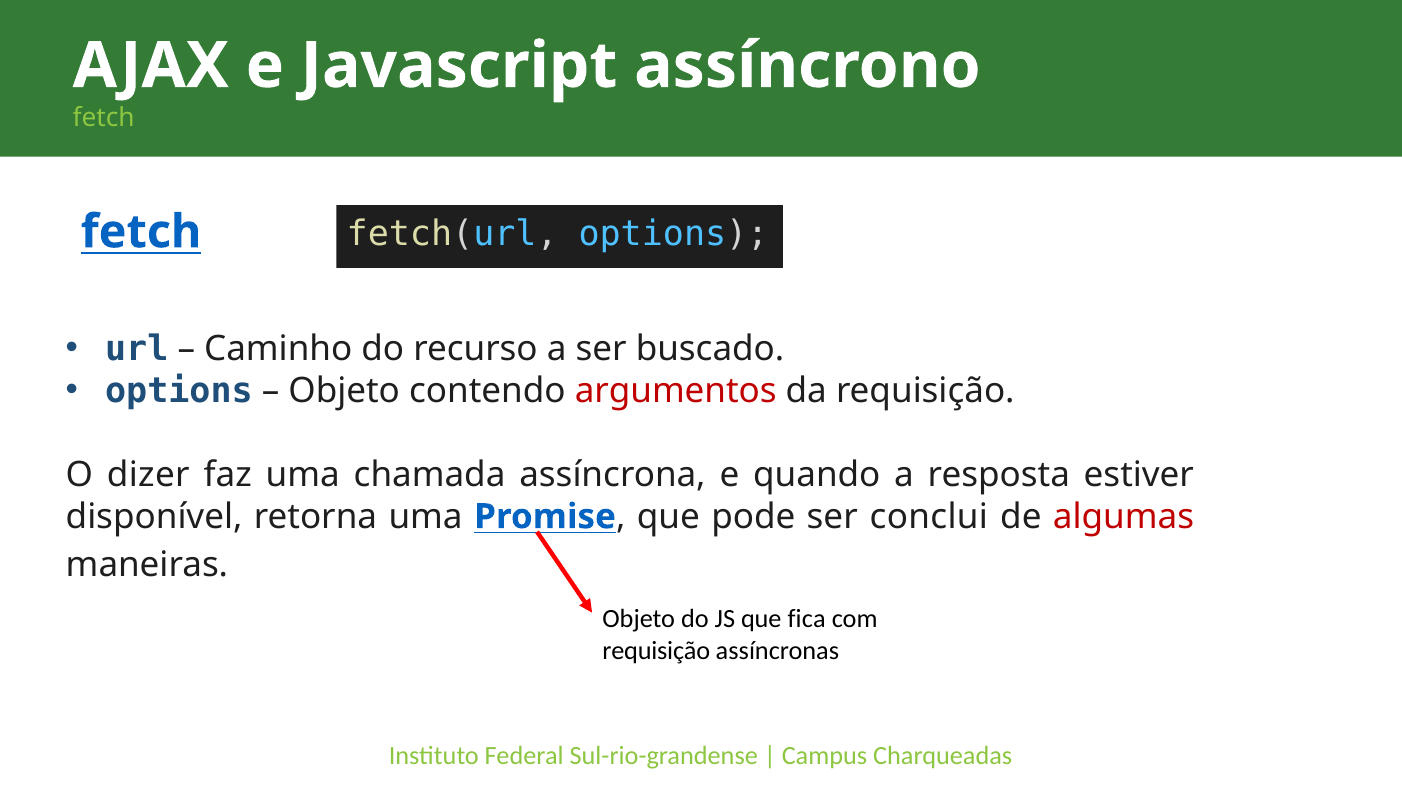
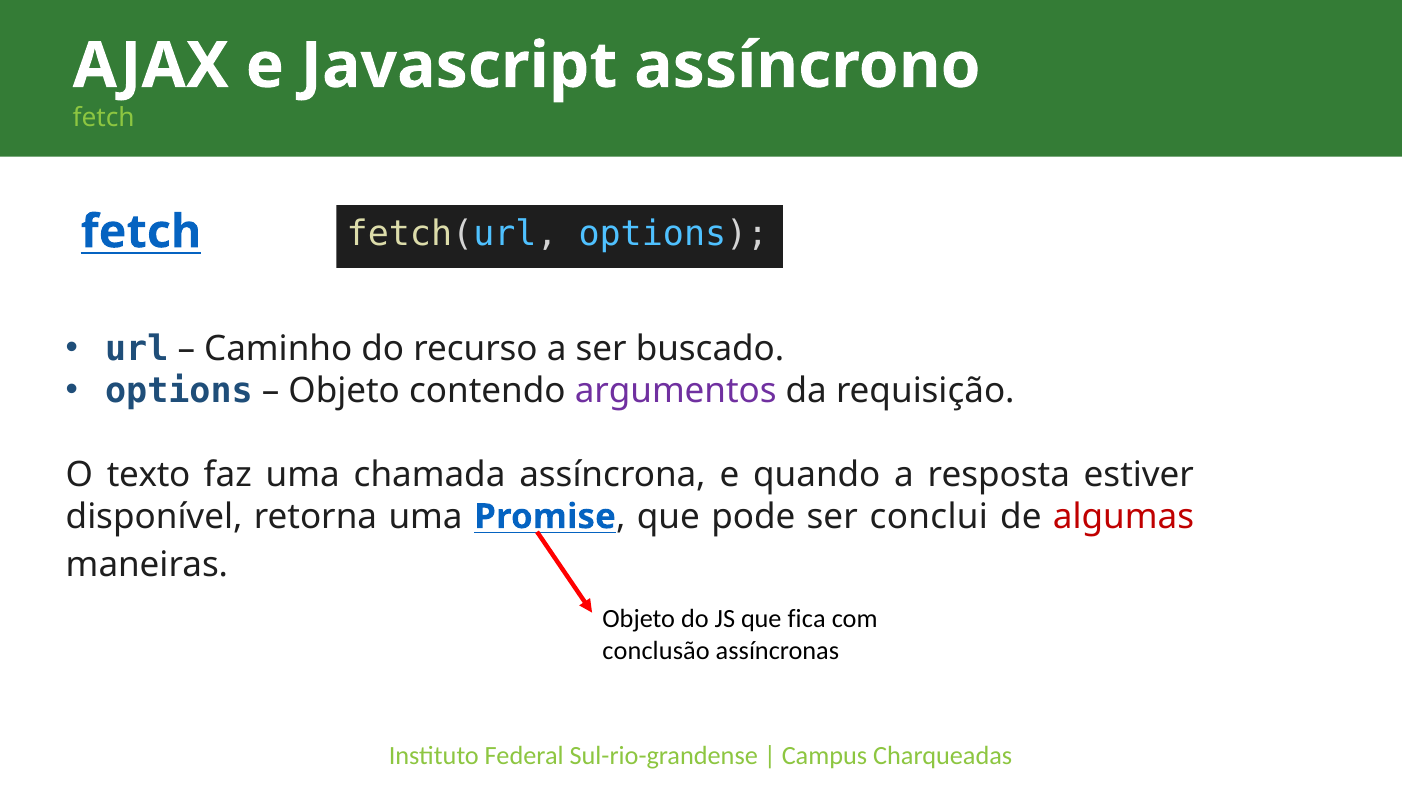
argumentos colour: red -> purple
dizer: dizer -> texto
requisição at (656, 651): requisição -> conclusão
